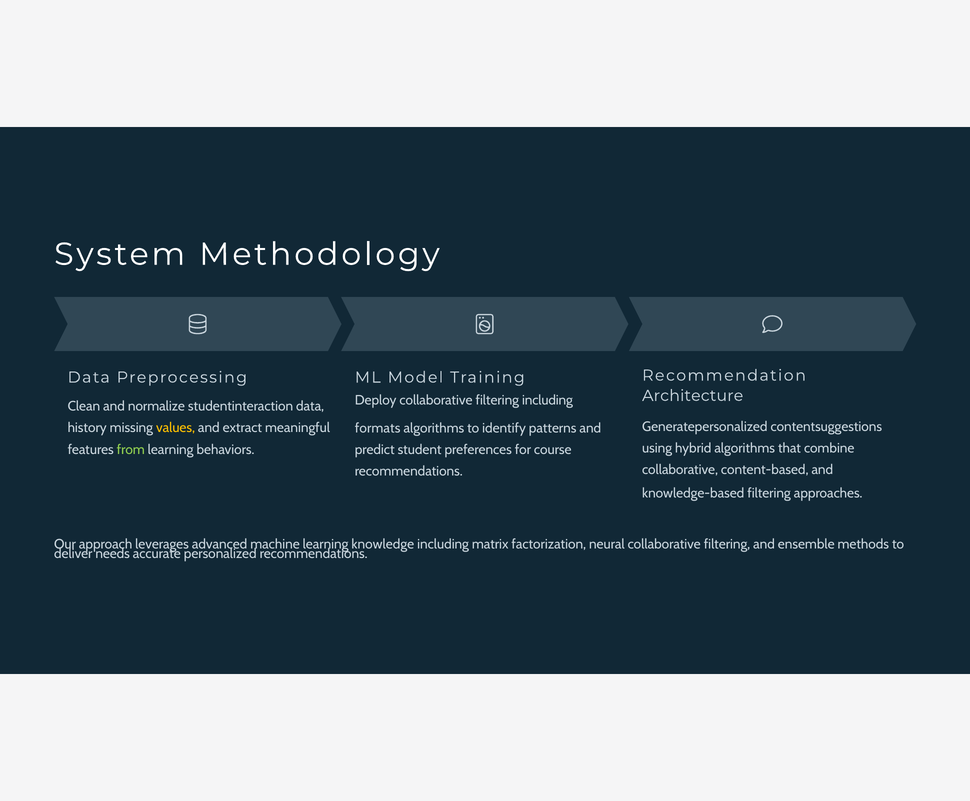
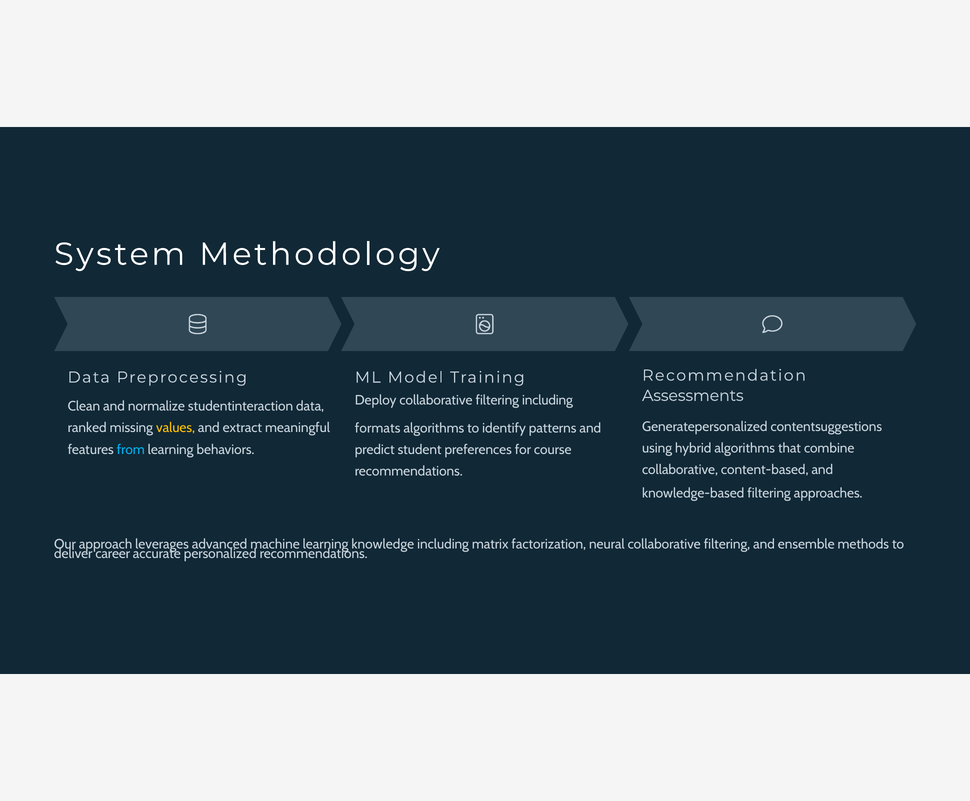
Architecture: Architecture -> Assessments
history: history -> ranked
from colour: light green -> light blue
needs: needs -> career
